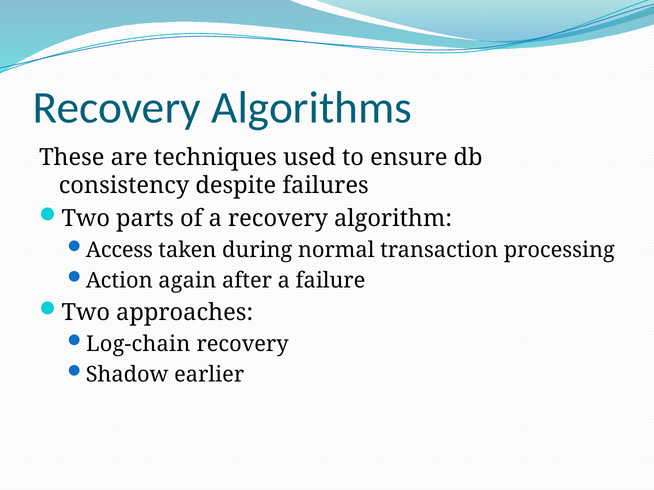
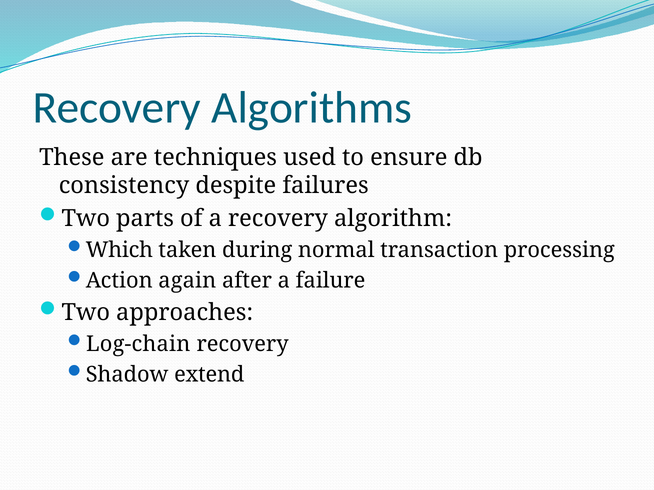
Access: Access -> Which
earlier: earlier -> extend
